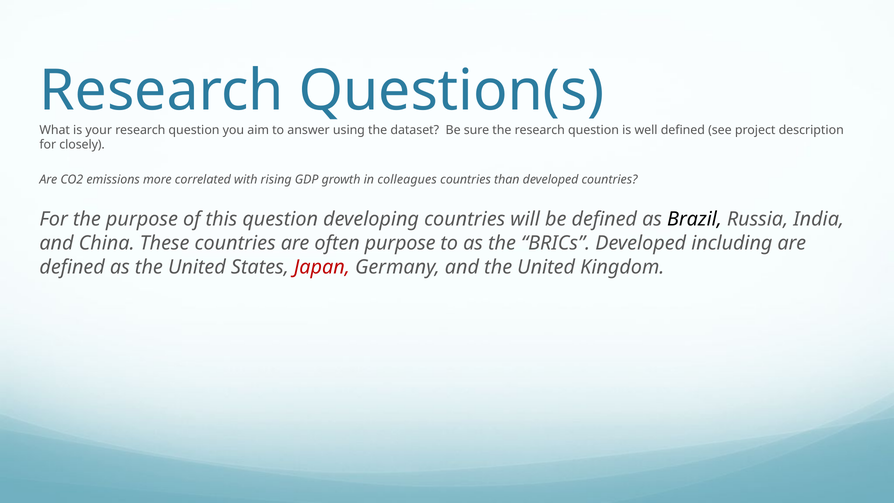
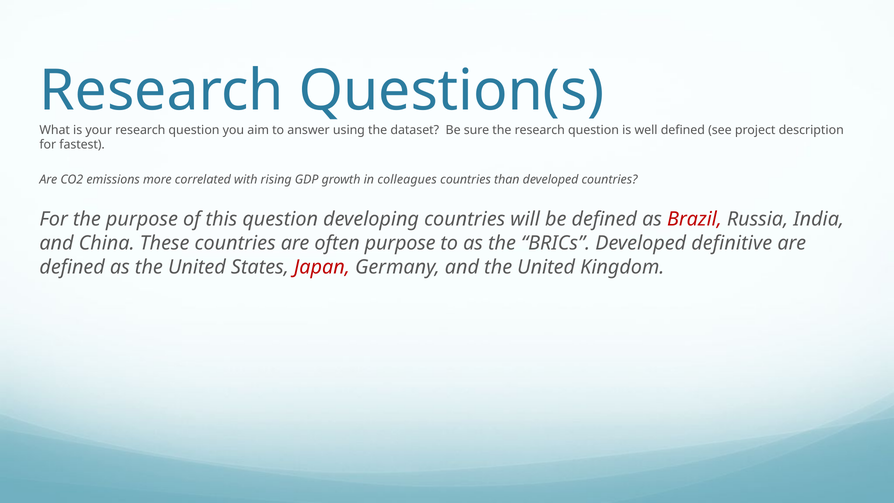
closely: closely -> fastest
Brazil colour: black -> red
including: including -> definitive
